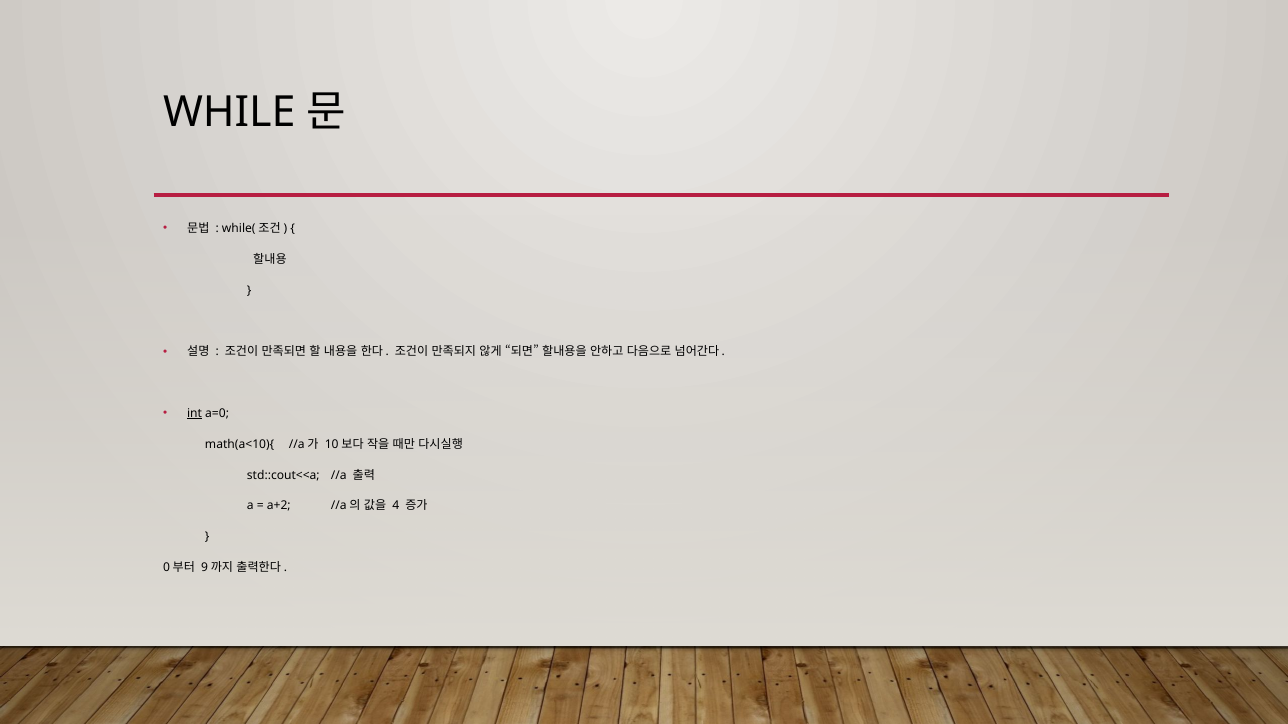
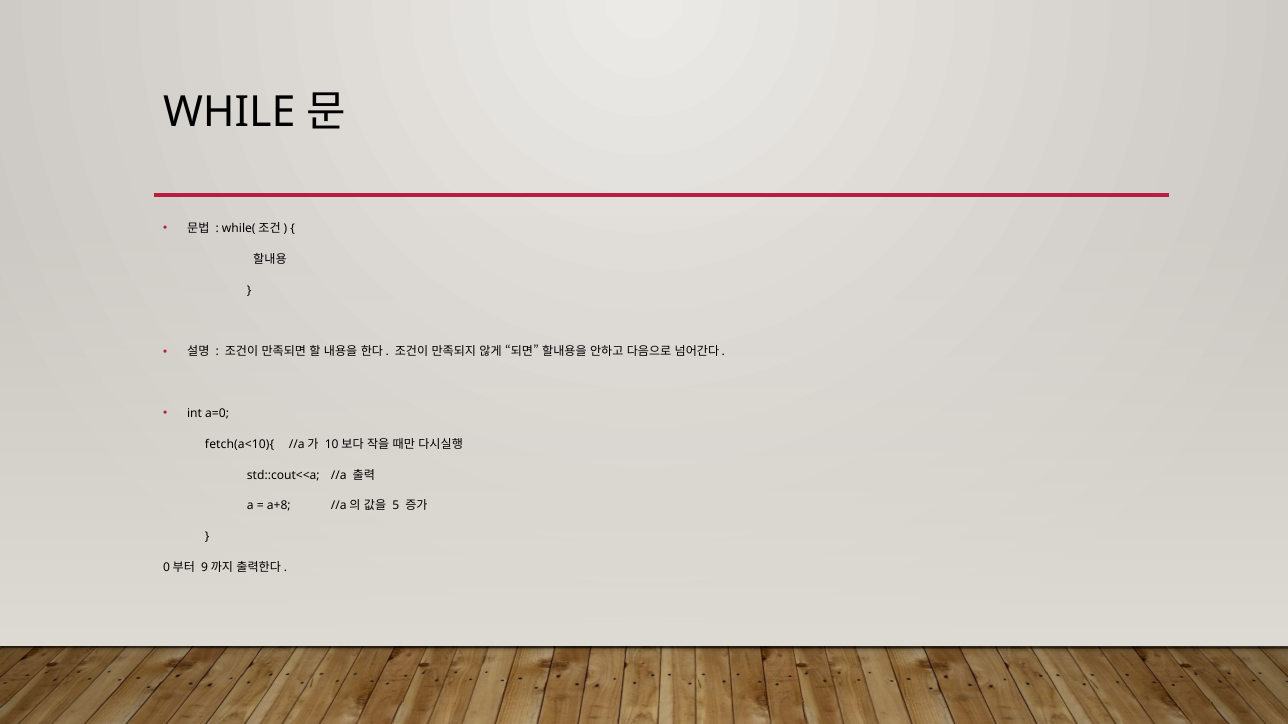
int underline: present -> none
math(a<10){: math(a<10){ -> fetch(a<10){
a+2: a+2 -> a+8
4: 4 -> 5
